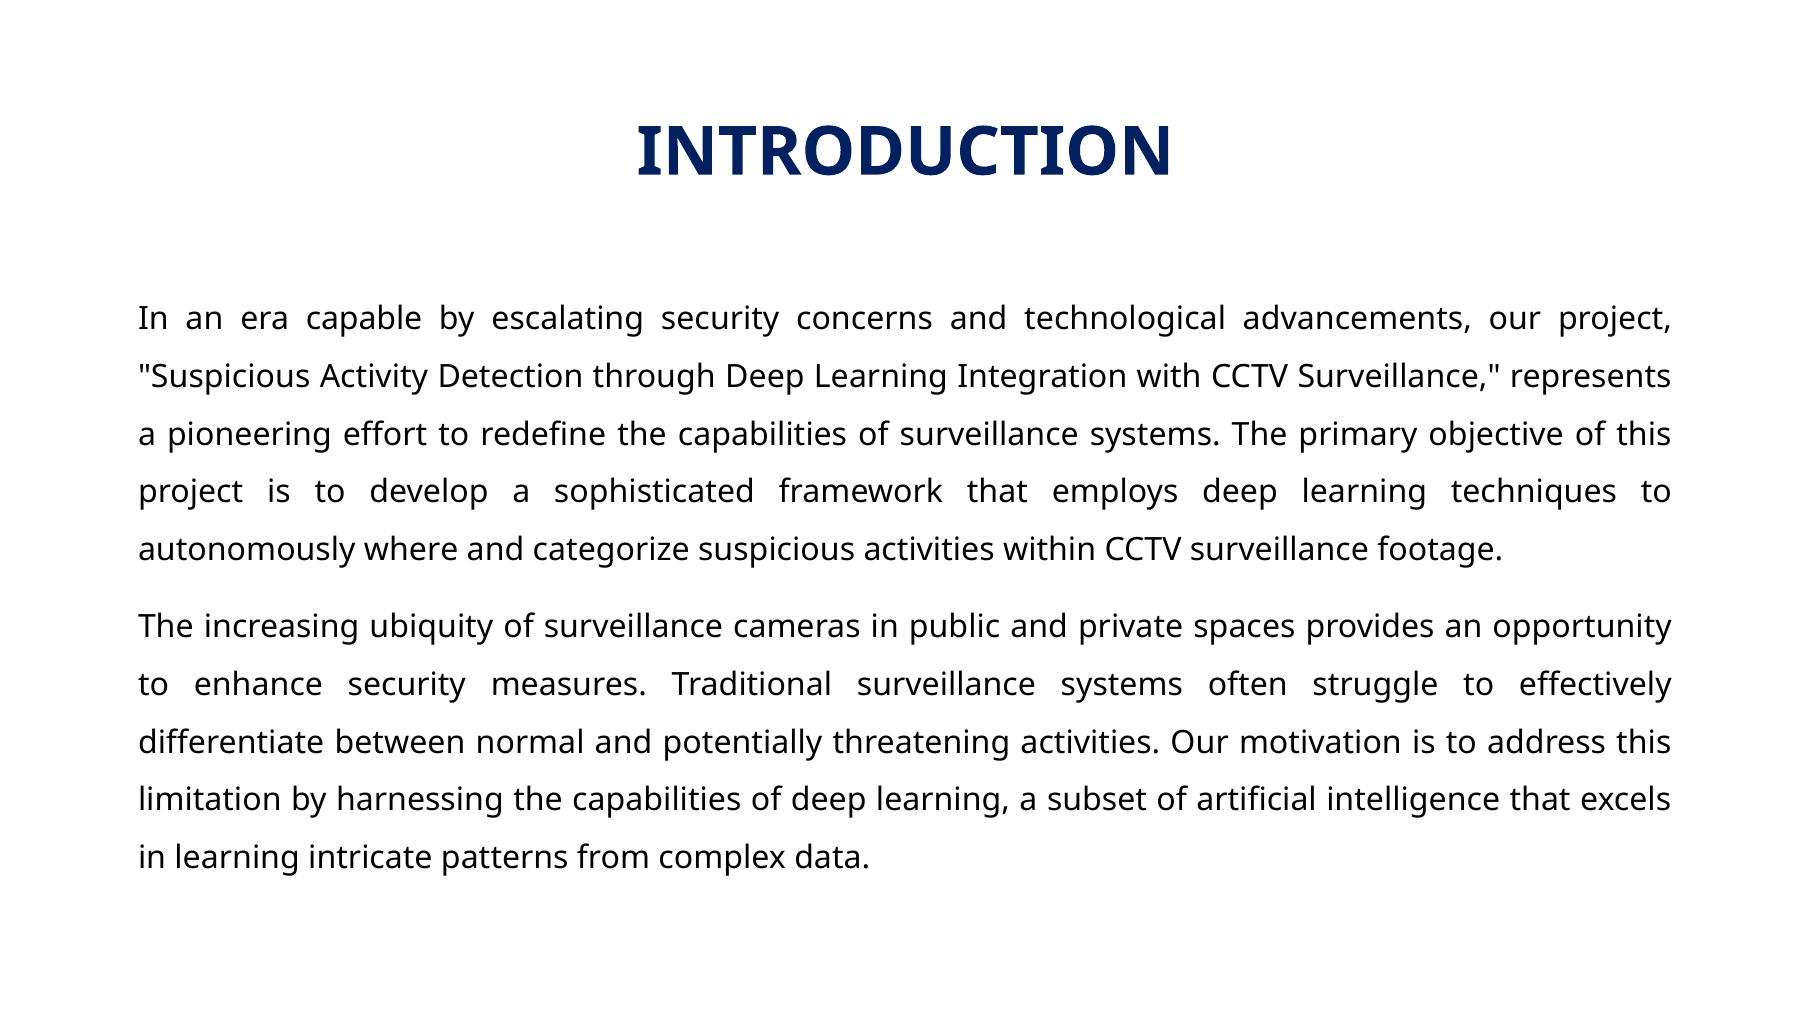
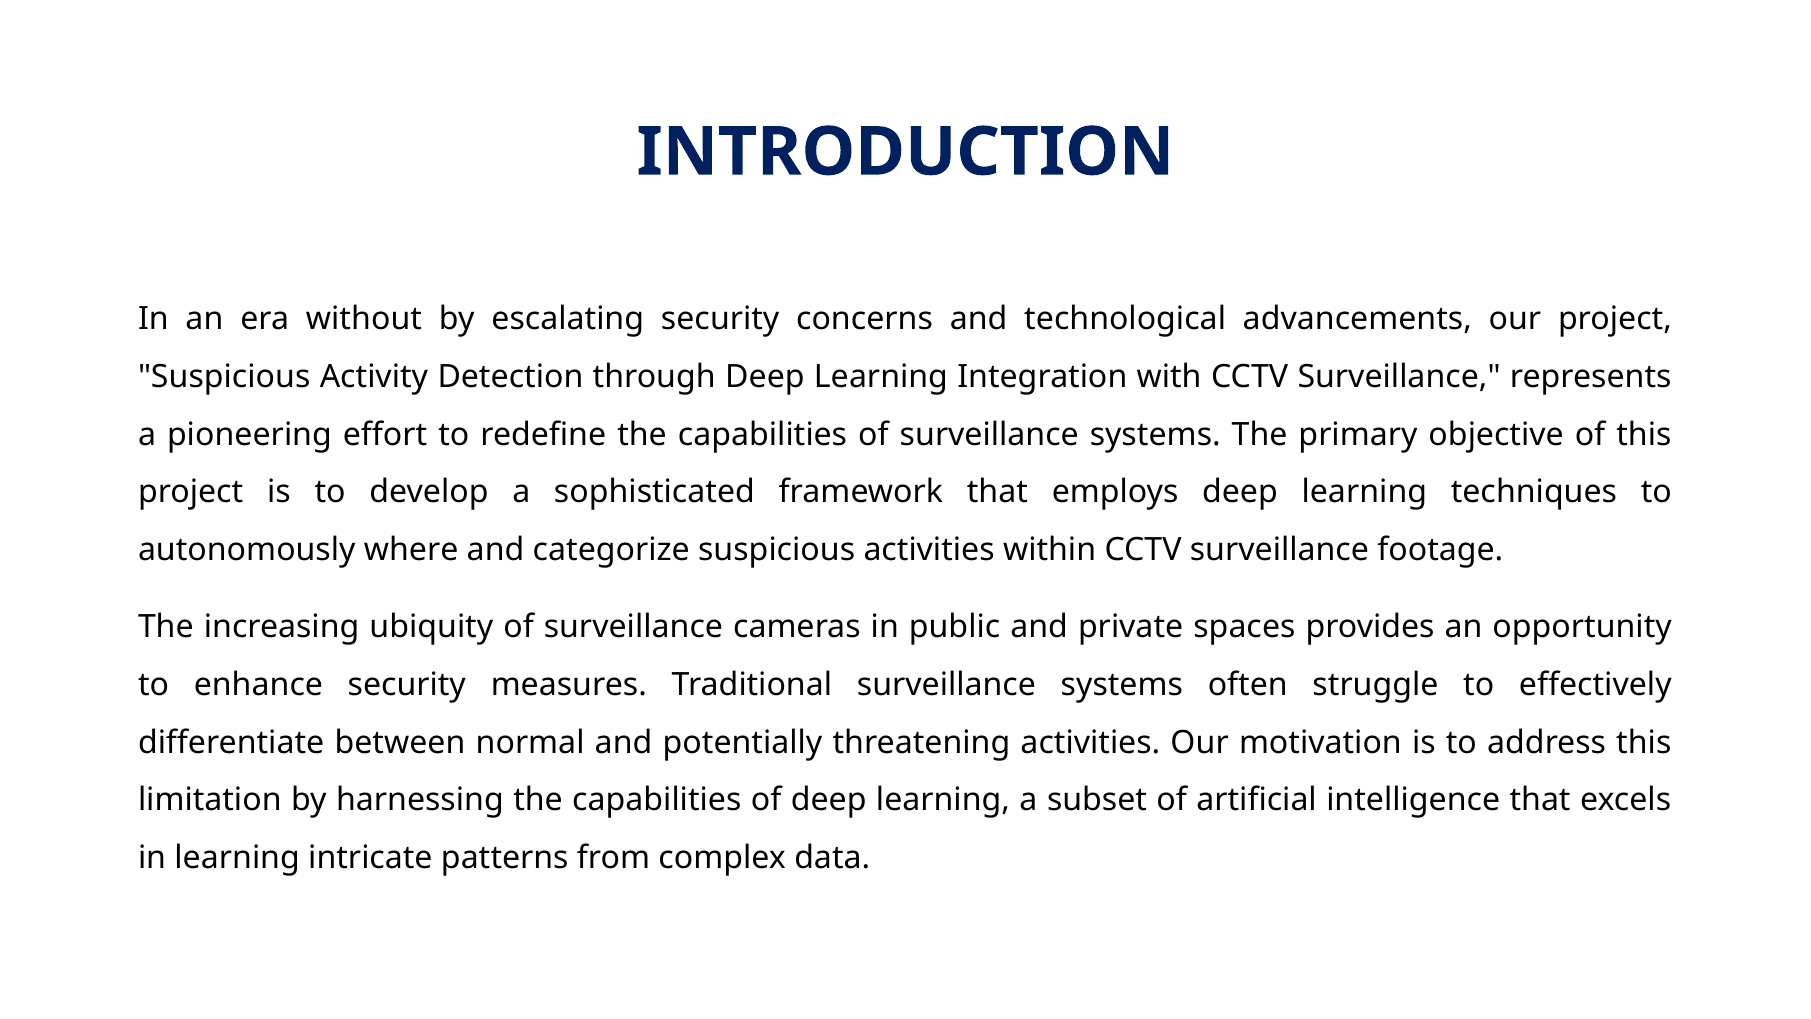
capable: capable -> without
